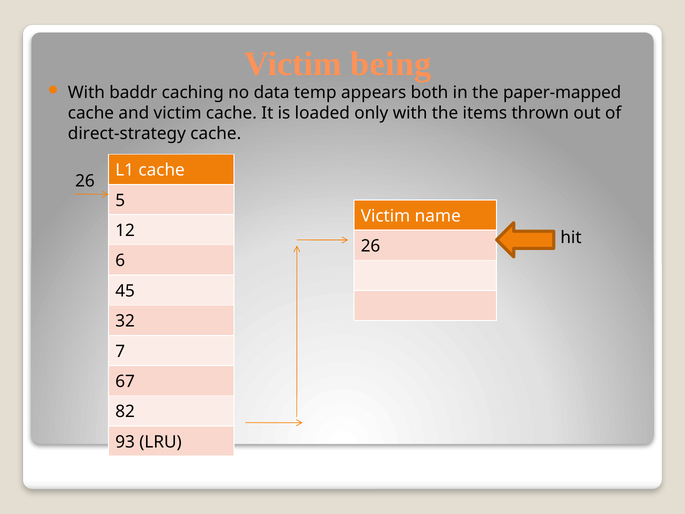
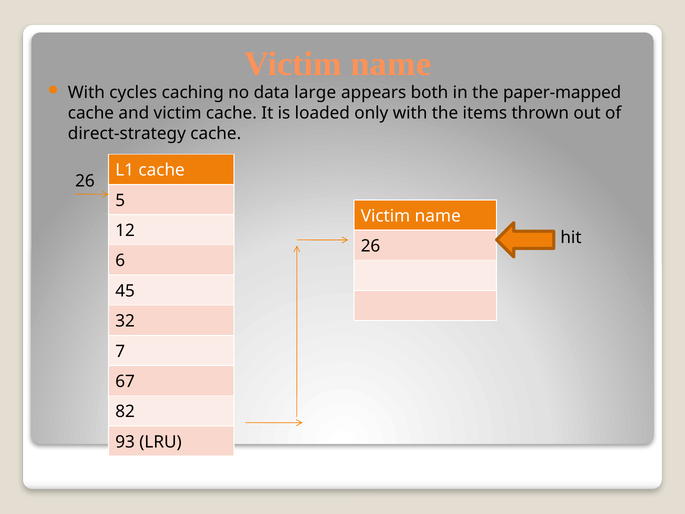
being at (391, 64): being -> name
baddr: baddr -> cycles
temp: temp -> large
